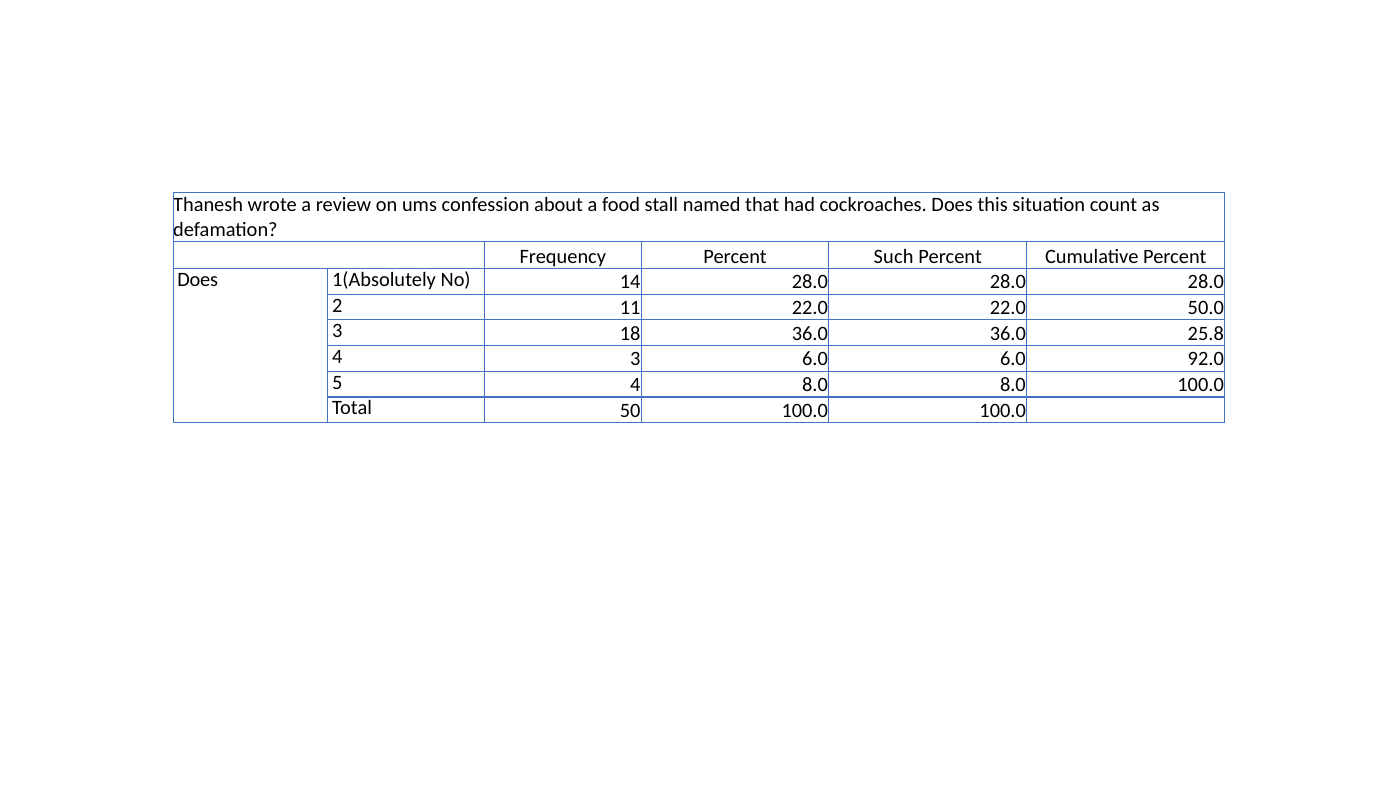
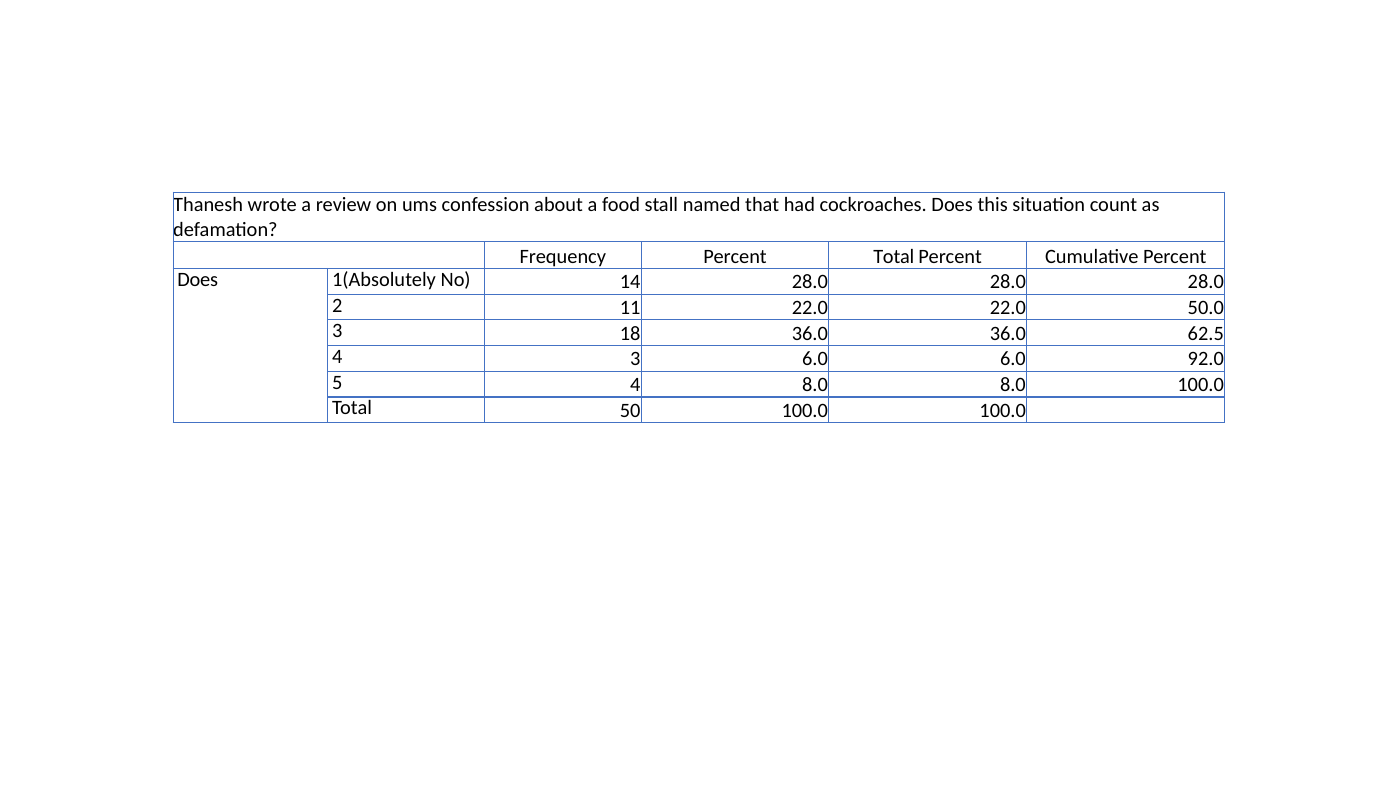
Percent Such: Such -> Total
25.8: 25.8 -> 62.5
